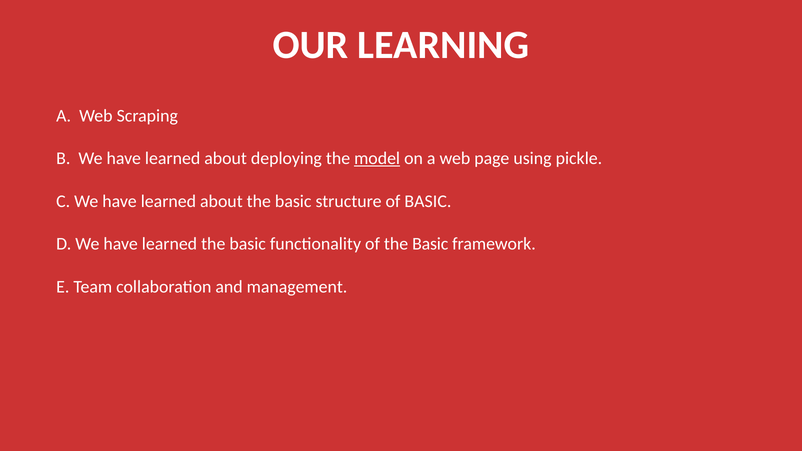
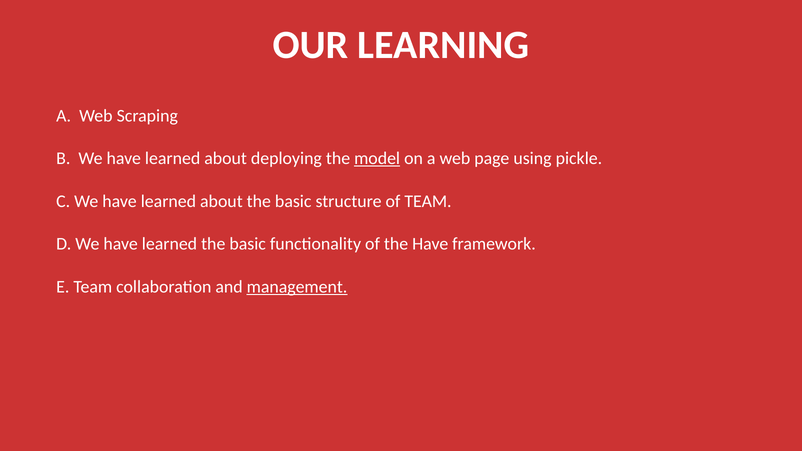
of BASIC: BASIC -> TEAM
of the Basic: Basic -> Have
management underline: none -> present
